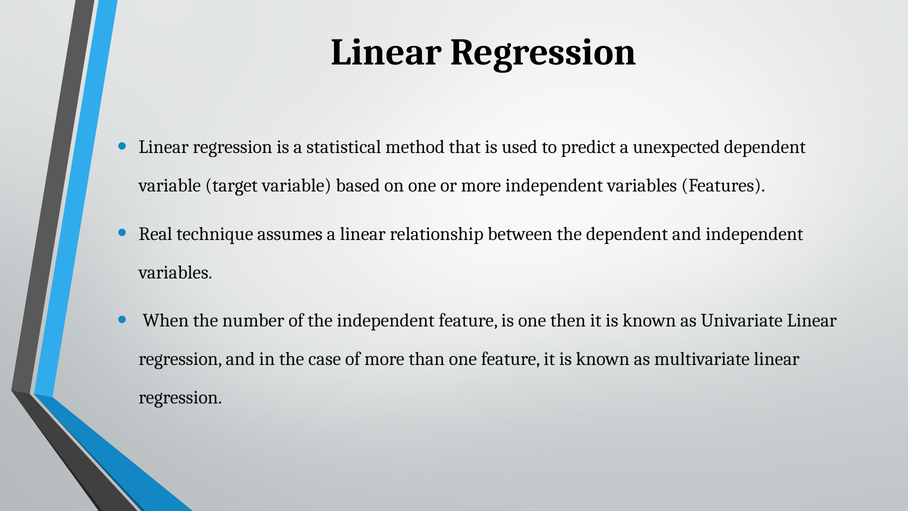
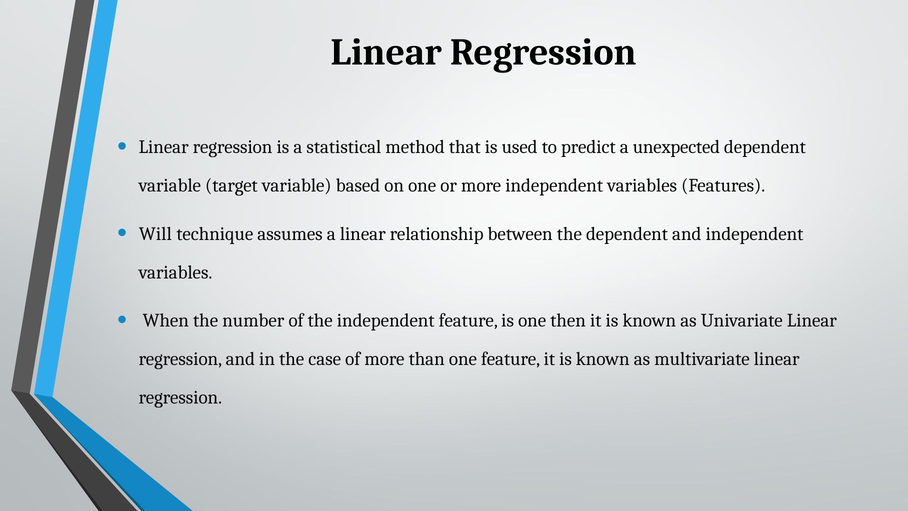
Real: Real -> Will
